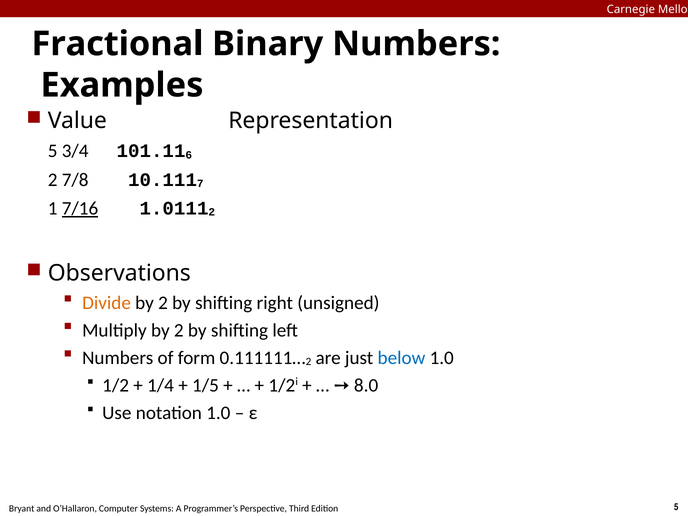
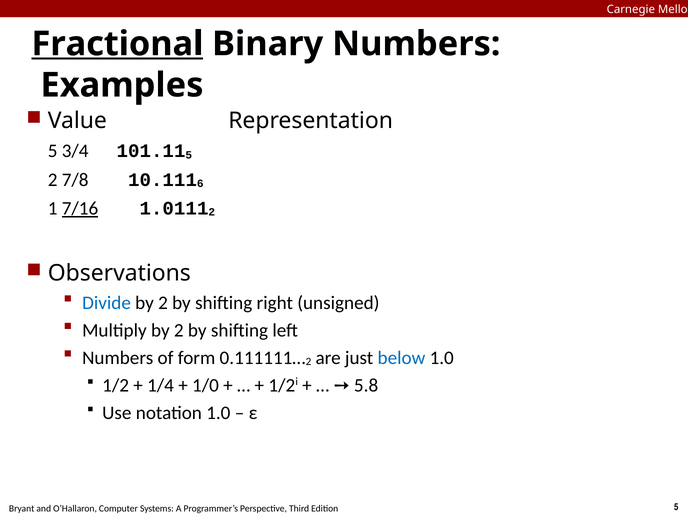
Fractional underline: none -> present
6 at (189, 155): 6 -> 5
7: 7 -> 6
Divide colour: orange -> blue
1/5: 1/5 -> 1/0
8.0: 8.0 -> 5.8
